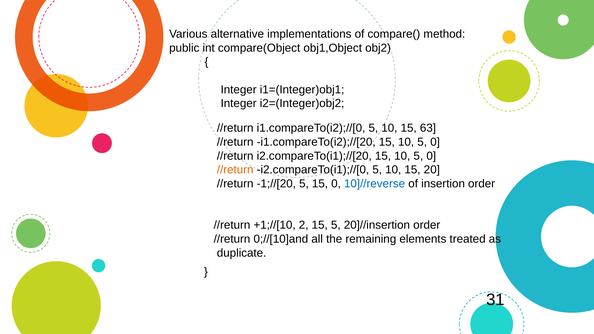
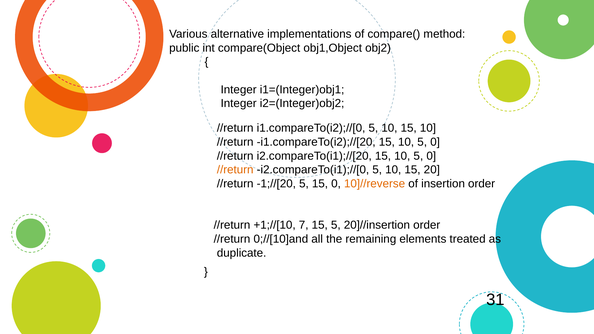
10 15 63: 63 -> 10
10]//reverse colour: blue -> orange
2: 2 -> 7
